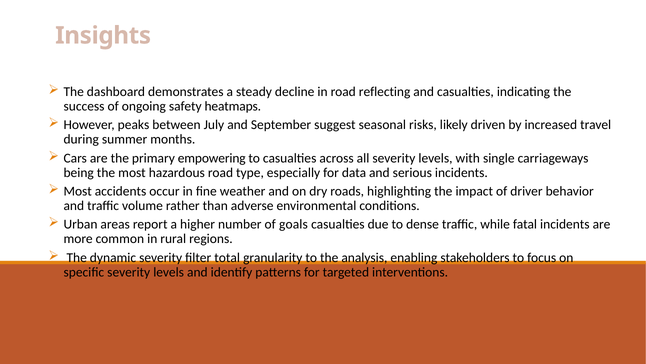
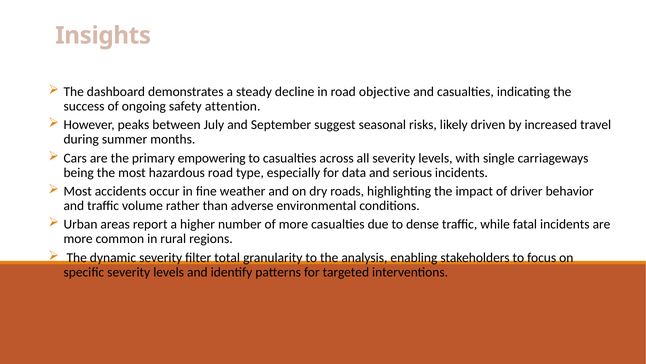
reflecting: reflecting -> objective
heatmaps: heatmaps -> attention
of goals: goals -> more
